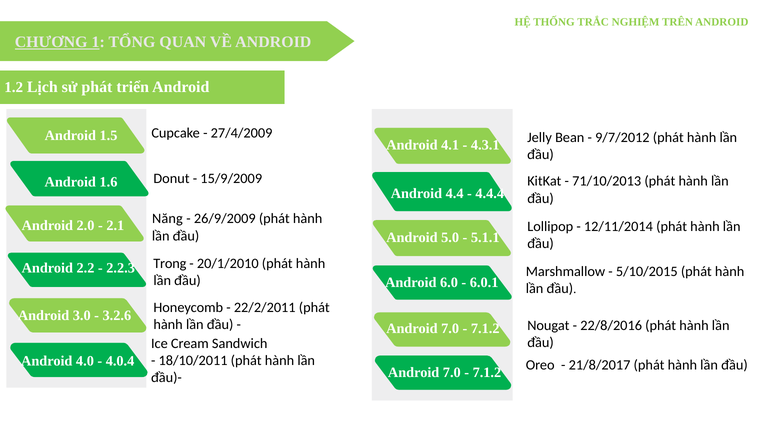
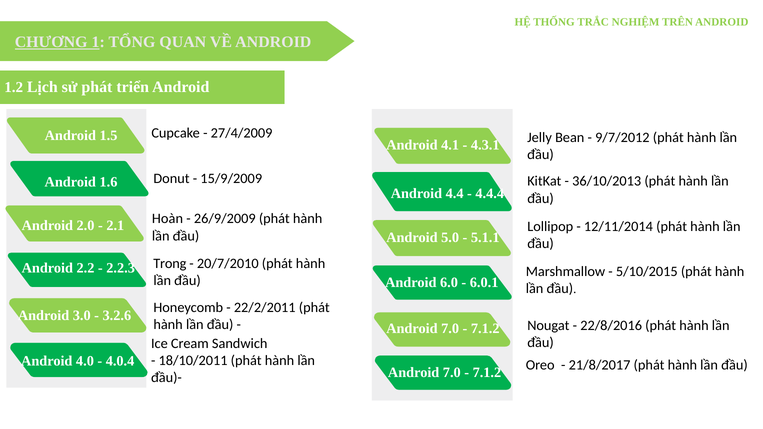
71/10/2013: 71/10/2013 -> 36/10/2013
Năng: Năng -> Hoàn
20/1/2010: 20/1/2010 -> 20/7/2010
